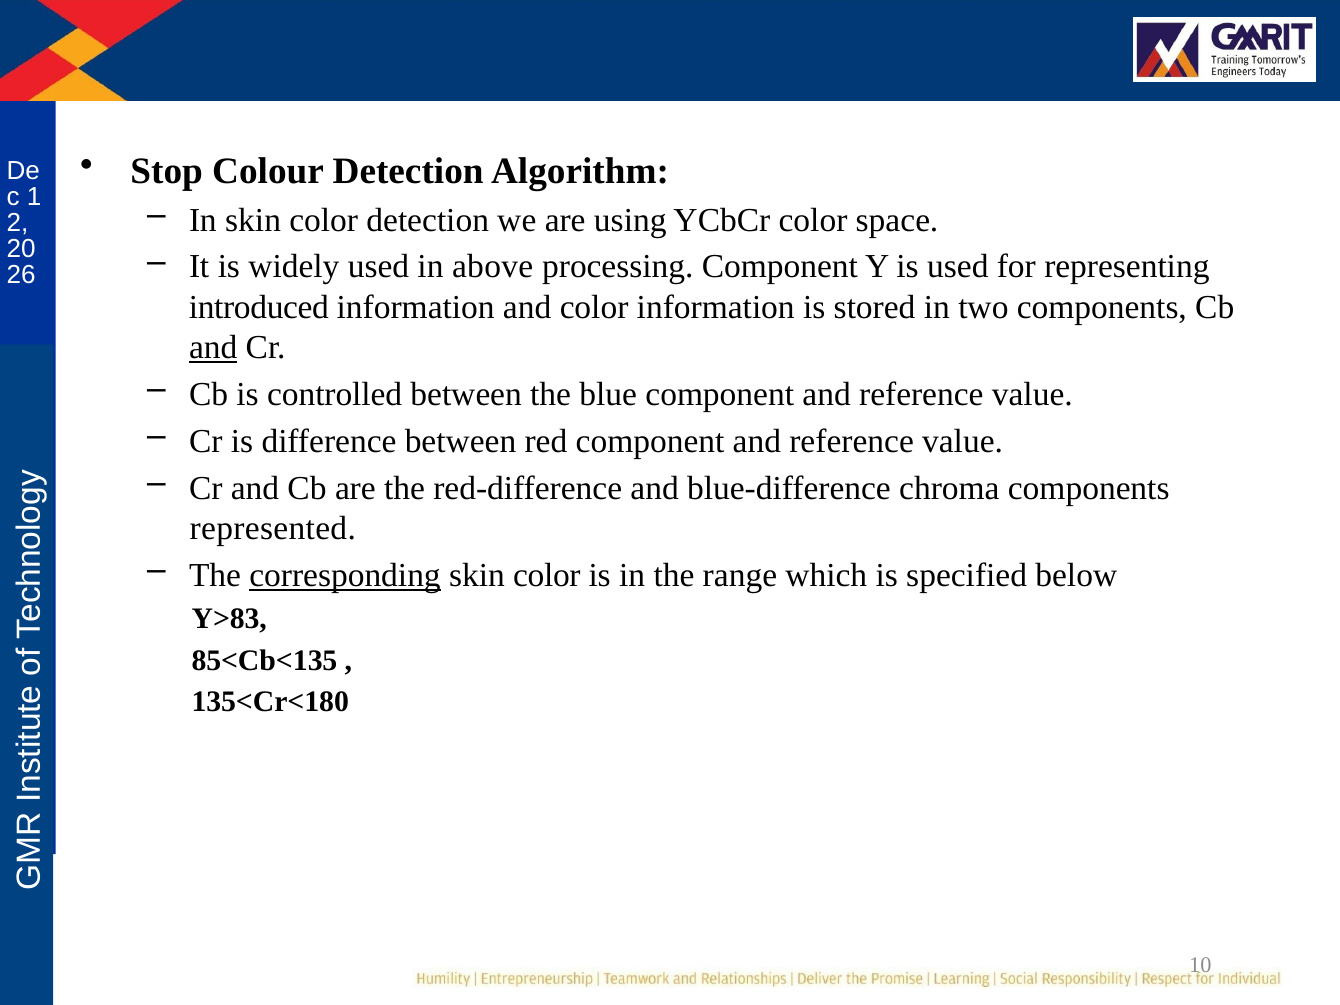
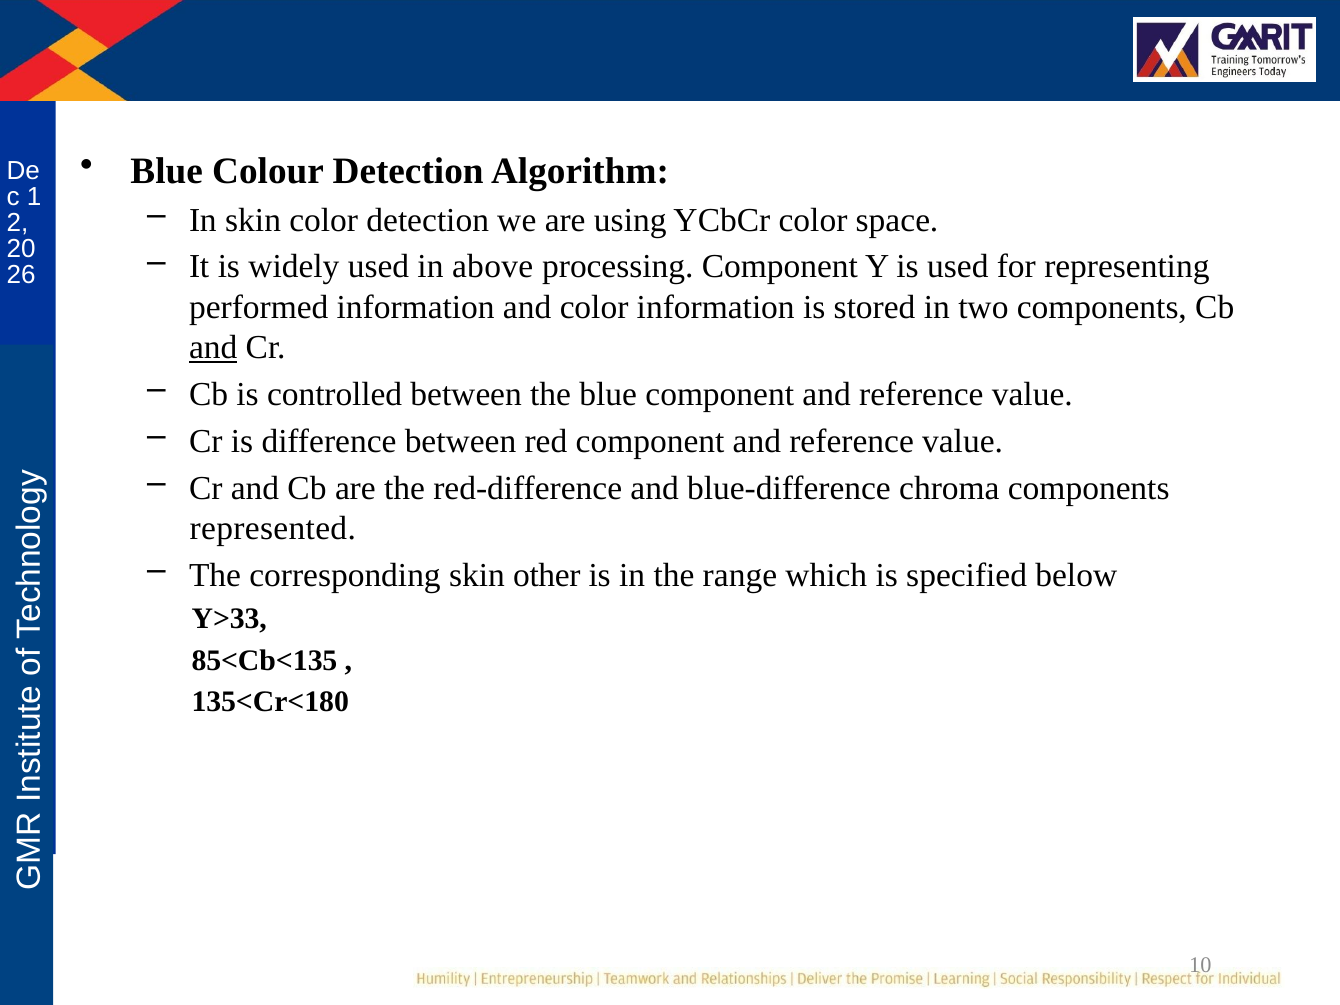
Stop at (167, 171): Stop -> Blue
introduced: introduced -> performed
corresponding underline: present -> none
color at (547, 575): color -> other
Y>83: Y>83 -> Y>33
